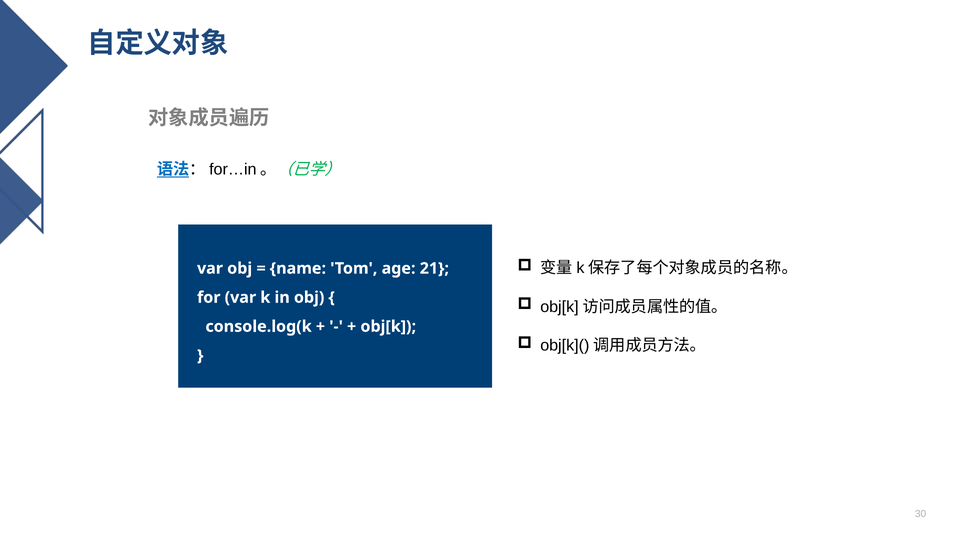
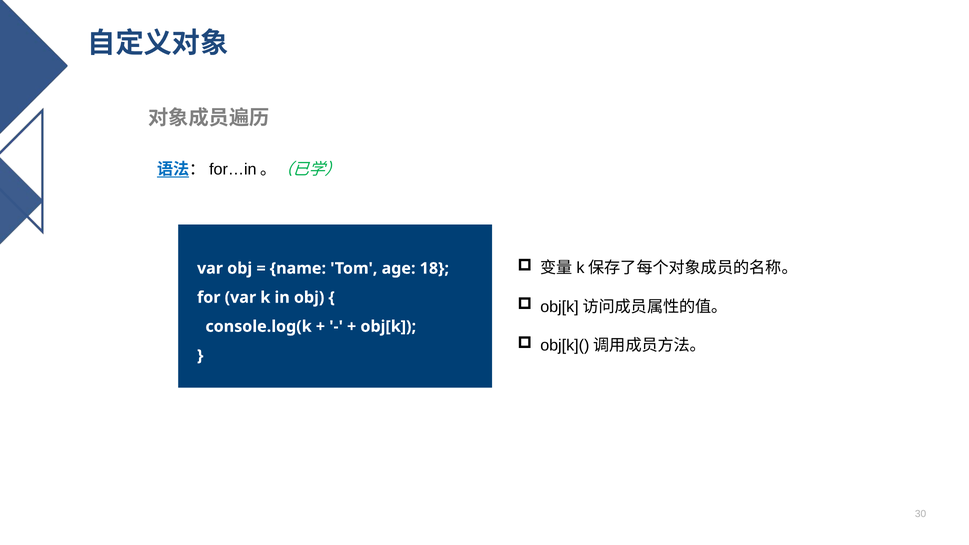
21: 21 -> 18
